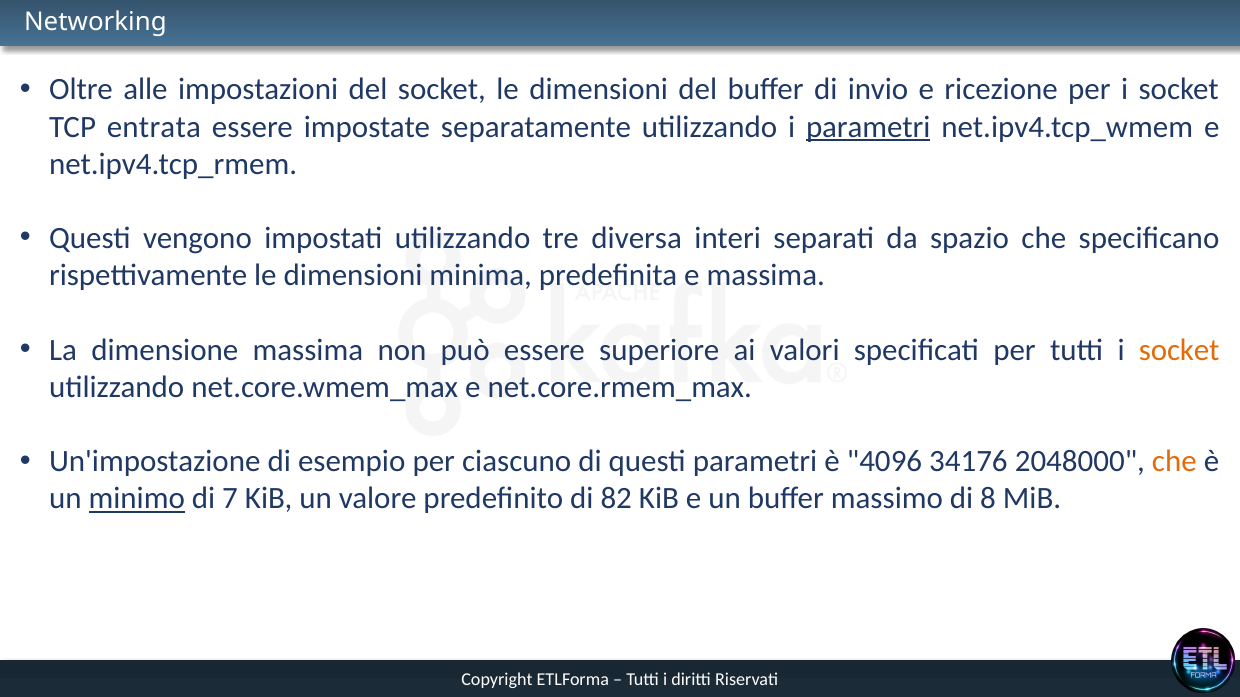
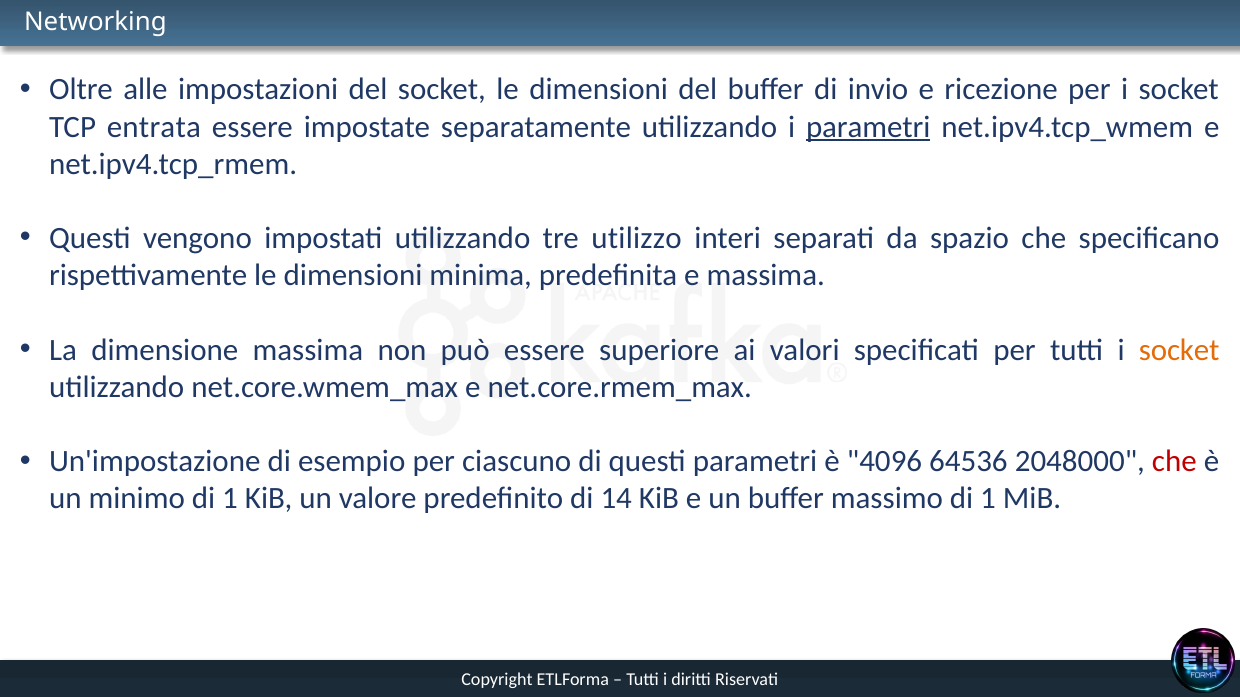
diversa: diversa -> utilizzo
34176: 34176 -> 64536
che at (1174, 462) colour: orange -> red
minimo underline: present -> none
7 at (230, 499): 7 -> 1
82: 82 -> 14
massimo di 8: 8 -> 1
